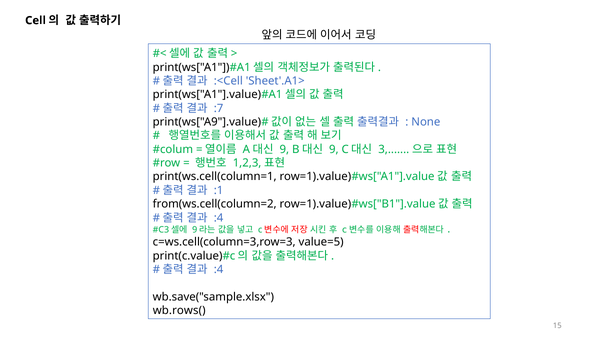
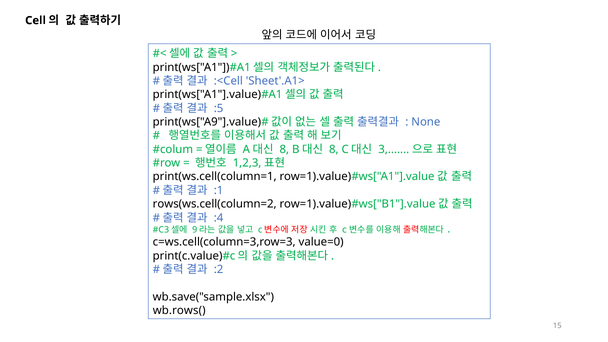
:7: :7 -> :5
9 at (284, 149): 9 -> 8
9 at (334, 149): 9 -> 8
from(ws.cell(column=2: from(ws.cell(column=2 -> rows(ws.cell(column=2
value=5: value=5 -> value=0
:4 at (219, 269): :4 -> :2
